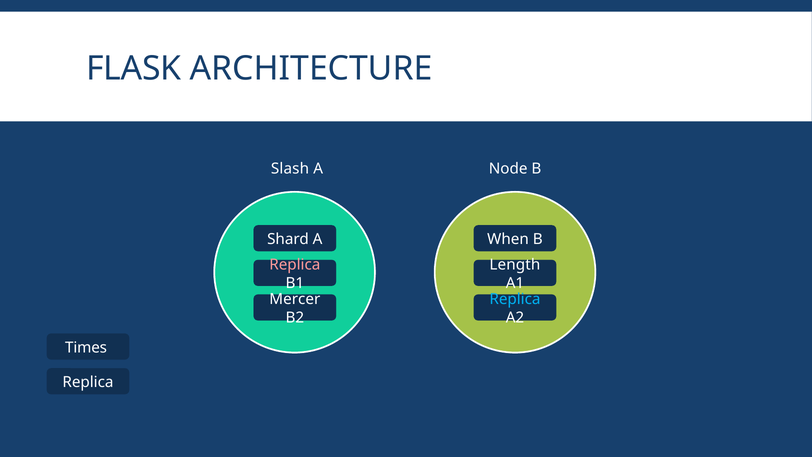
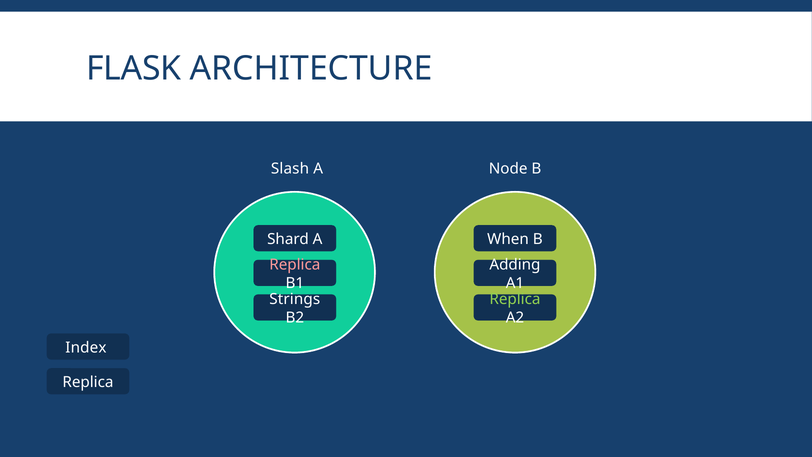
Length: Length -> Adding
Mercer: Mercer -> Strings
Replica at (515, 299) colour: light blue -> light green
Times: Times -> Index
